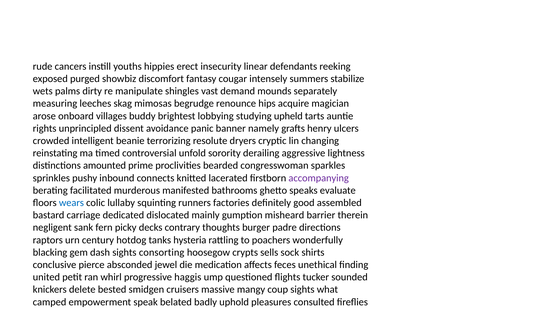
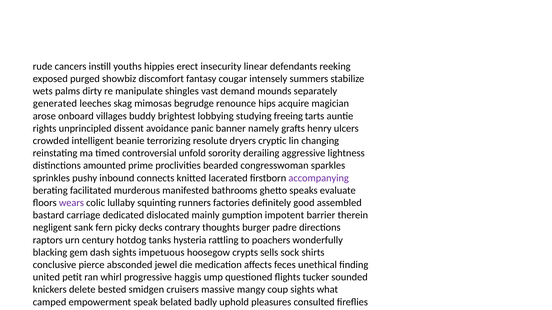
measuring: measuring -> generated
upheld: upheld -> freeing
wears colour: blue -> purple
misheard: misheard -> impotent
consorting: consorting -> impetuous
